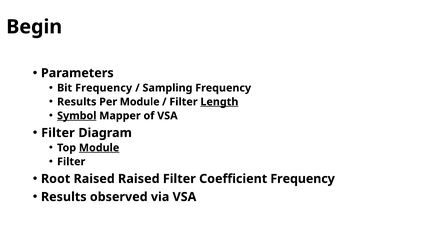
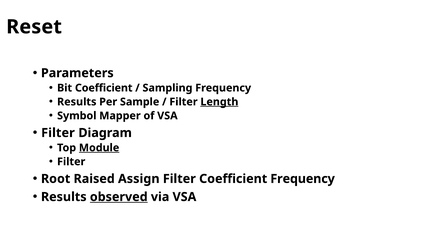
Begin: Begin -> Reset
Bit Frequency: Frequency -> Coefficient
Per Module: Module -> Sample
Symbol underline: present -> none
Raised Raised: Raised -> Assign
observed underline: none -> present
